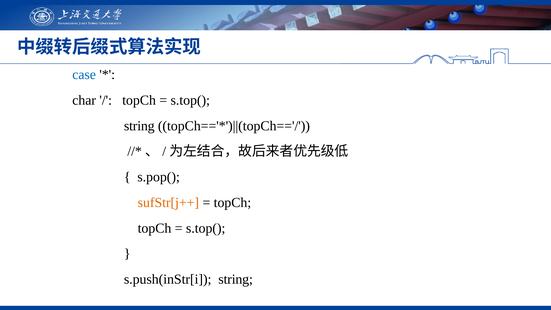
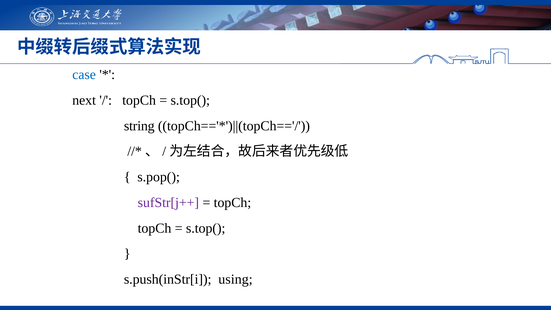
char: char -> next
sufStr[j++ colour: orange -> purple
s.push(inStr[i string: string -> using
